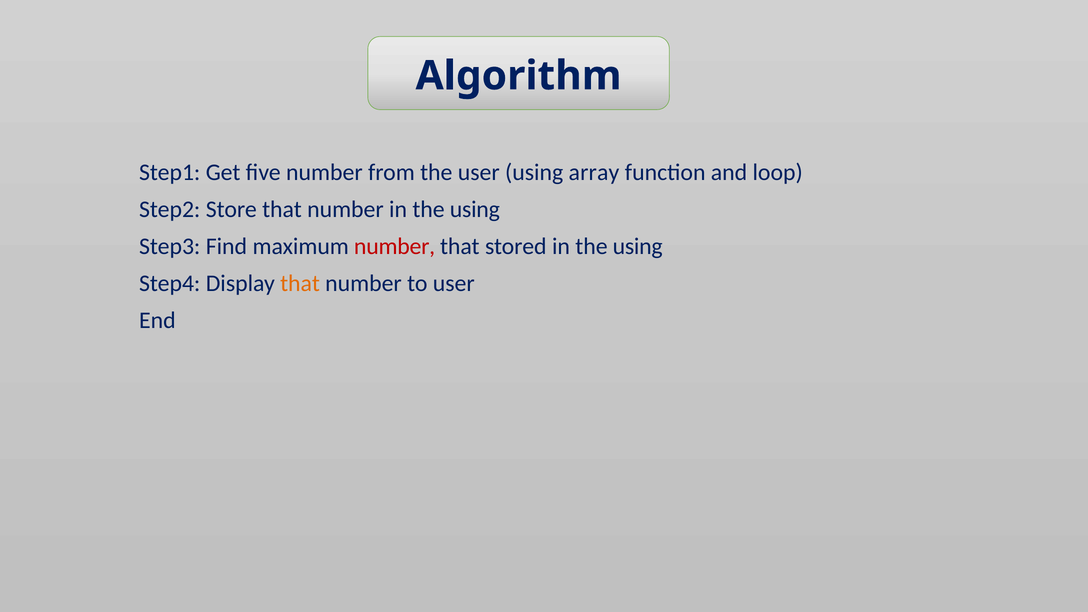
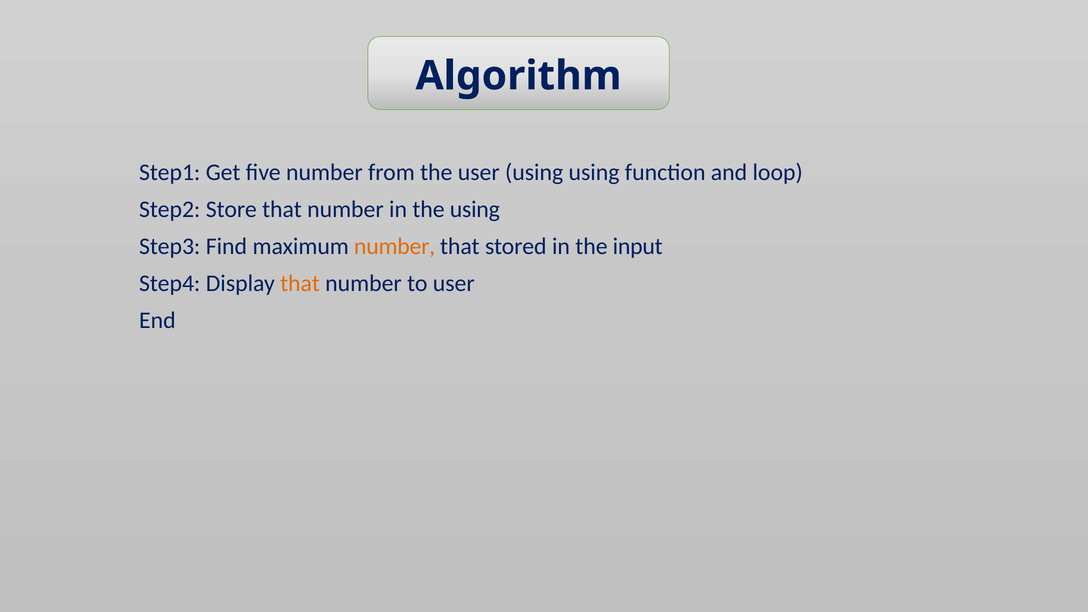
using array: array -> using
number at (395, 247) colour: red -> orange
stored in the using: using -> input
